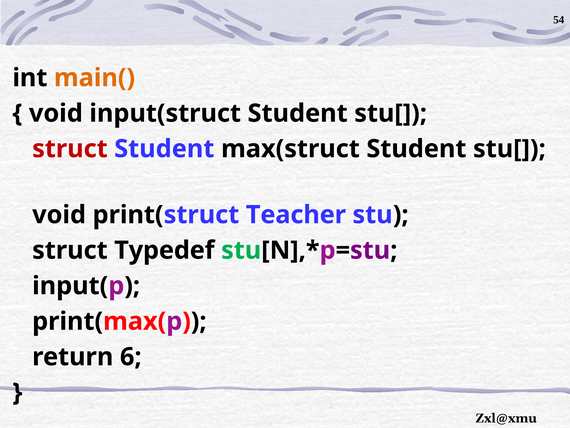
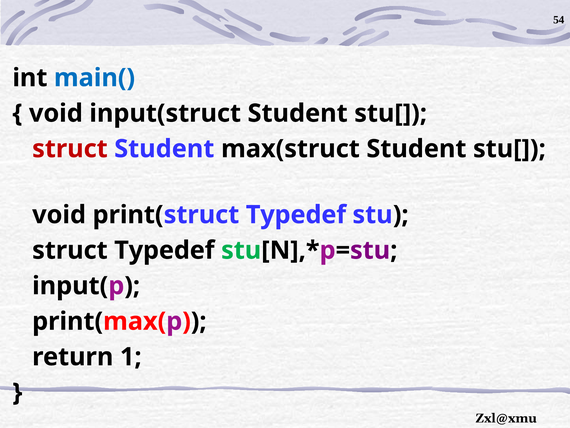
main( colour: orange -> blue
print(struct Teacher: Teacher -> Typedef
6: 6 -> 1
